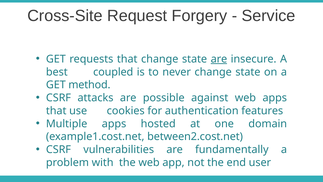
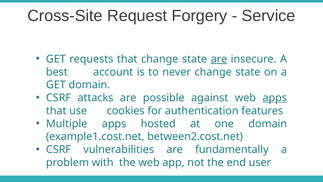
coupled: coupled -> account
GET method: method -> domain
apps at (275, 98) underline: none -> present
